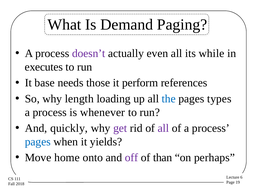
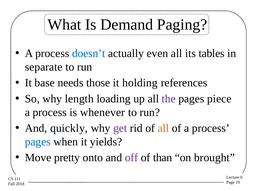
doesn’t colour: purple -> blue
while: while -> tables
executes: executes -> separate
perform: perform -> holding
the colour: blue -> purple
types: types -> piece
all at (163, 128) colour: purple -> orange
home: home -> pretty
perhaps: perhaps -> brought
